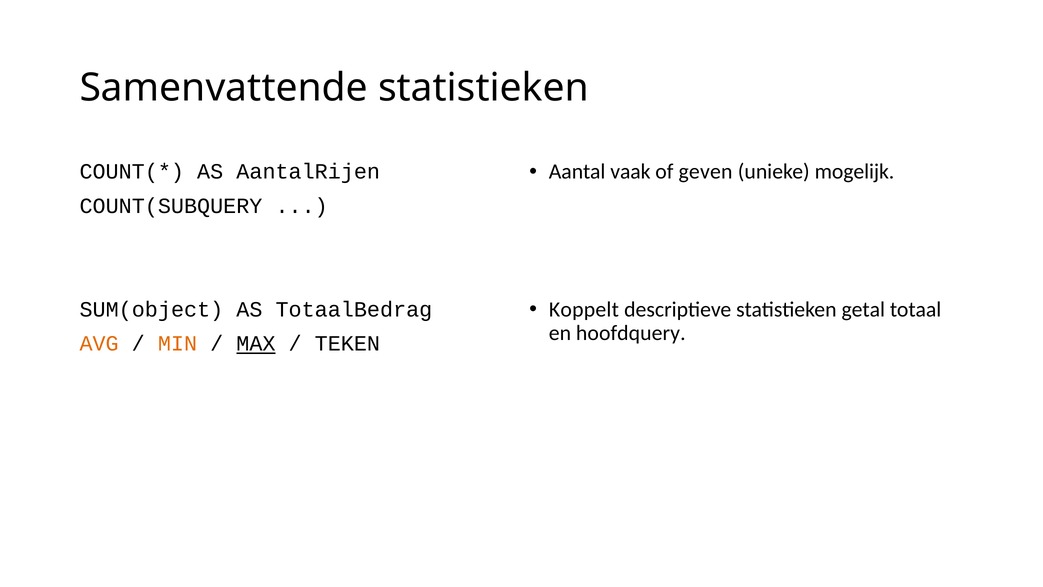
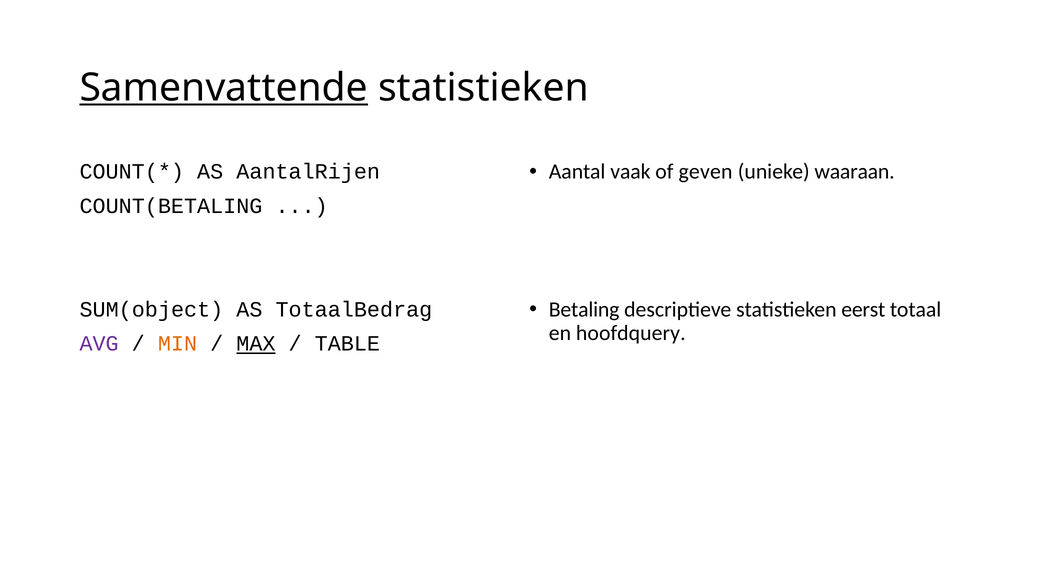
Samenvattende underline: none -> present
mogelijk: mogelijk -> waaraan
COUNT(SUBQUERY: COUNT(SUBQUERY -> COUNT(BETALING
Koppelt: Koppelt -> Betaling
getal: getal -> eerst
AVG colour: orange -> purple
TEKEN: TEKEN -> TABLE
